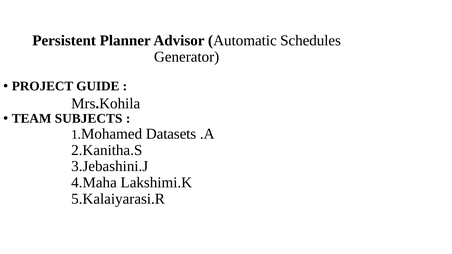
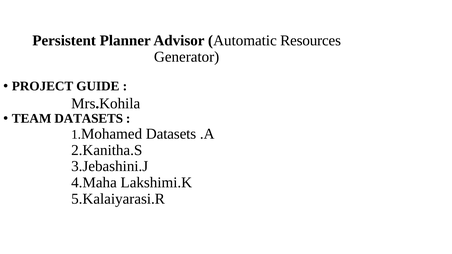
Schedules: Schedules -> Resources
TEAM SUBJECTS: SUBJECTS -> DATASETS
